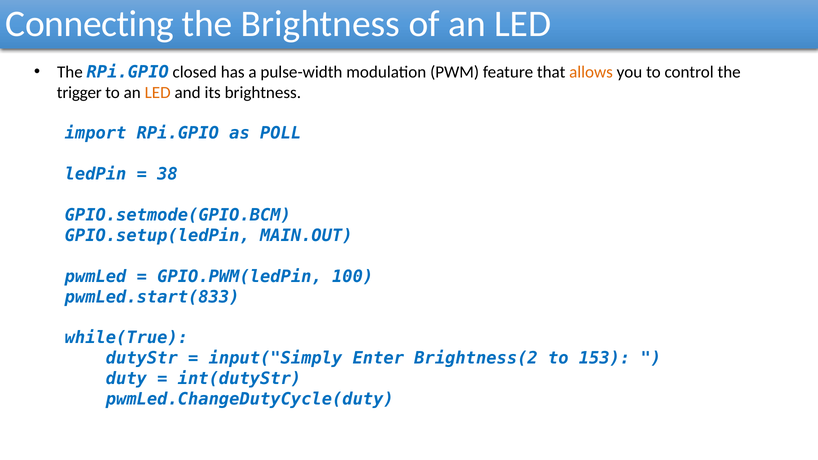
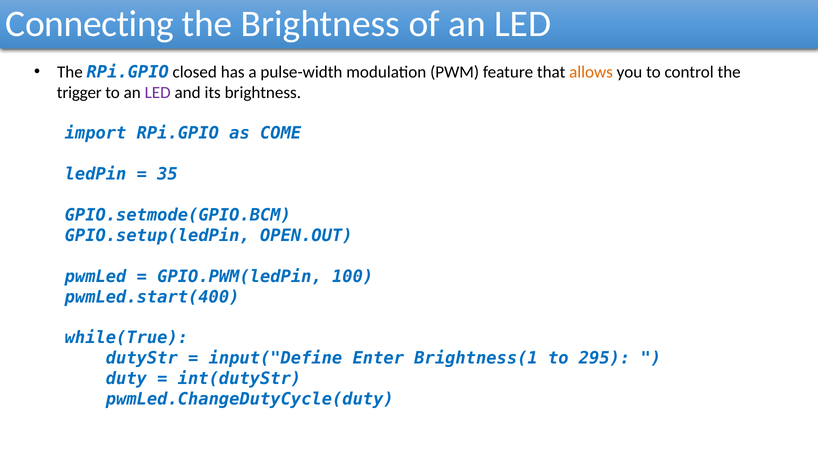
LED at (158, 92) colour: orange -> purple
POLL: POLL -> COME
38: 38 -> 35
MAIN.OUT: MAIN.OUT -> OPEN.OUT
pwmLed.start(833: pwmLed.start(833 -> pwmLed.start(400
input("Simply: input("Simply -> input("Define
Brightness(2: Brightness(2 -> Brightness(1
153: 153 -> 295
